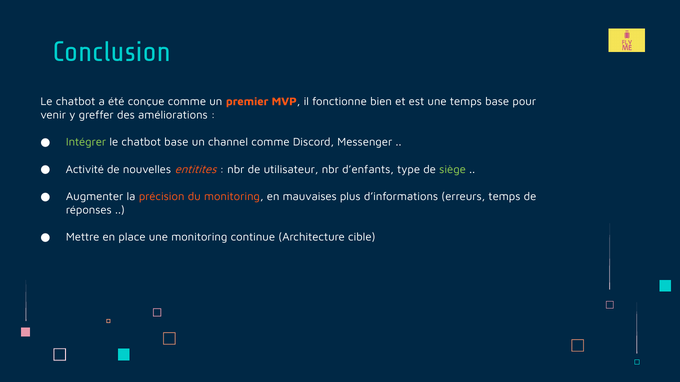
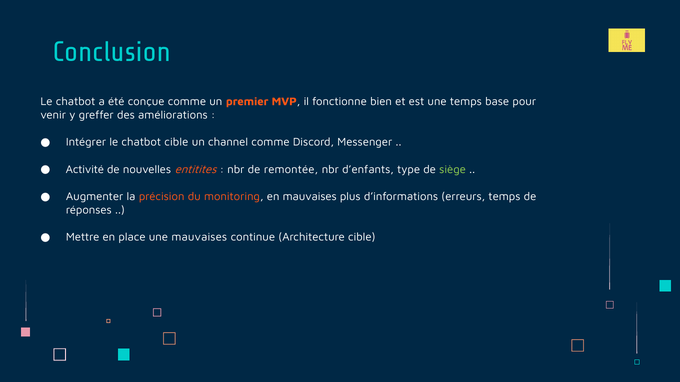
Intégrer colour: light green -> white
chatbot base: base -> cible
utilisateur: utilisateur -> remontée
une monitoring: monitoring -> mauvaises
